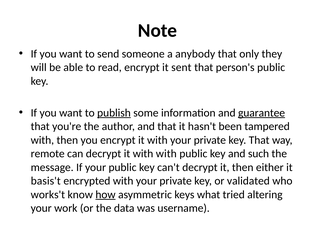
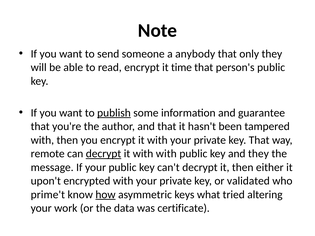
sent: sent -> time
guarantee underline: present -> none
decrypt at (104, 154) underline: none -> present
and such: such -> they
basis't: basis't -> upon't
works't: works't -> prime't
username: username -> certificate
